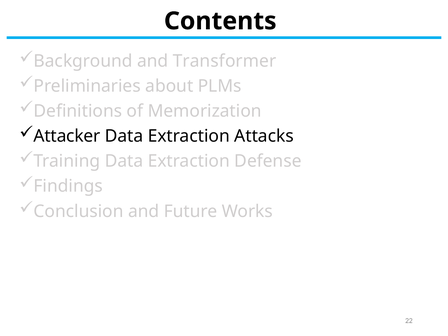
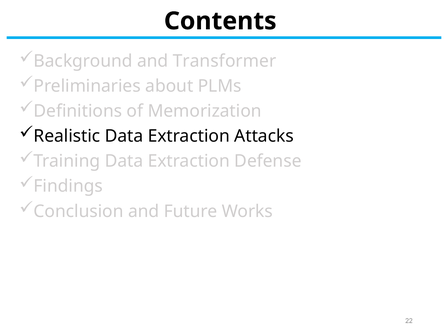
Attacker: Attacker -> Realistic
